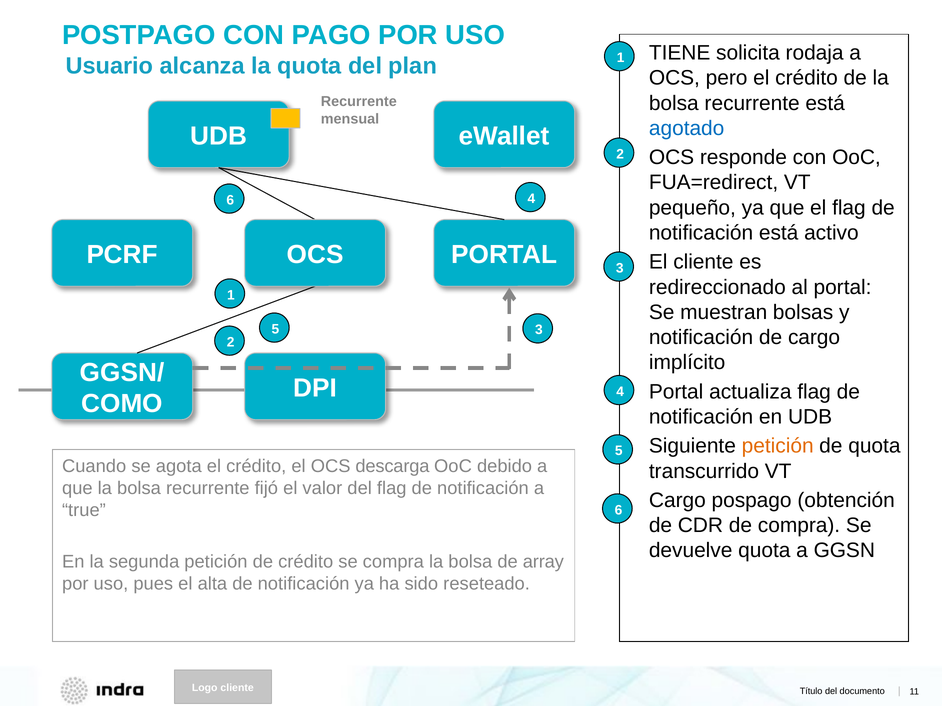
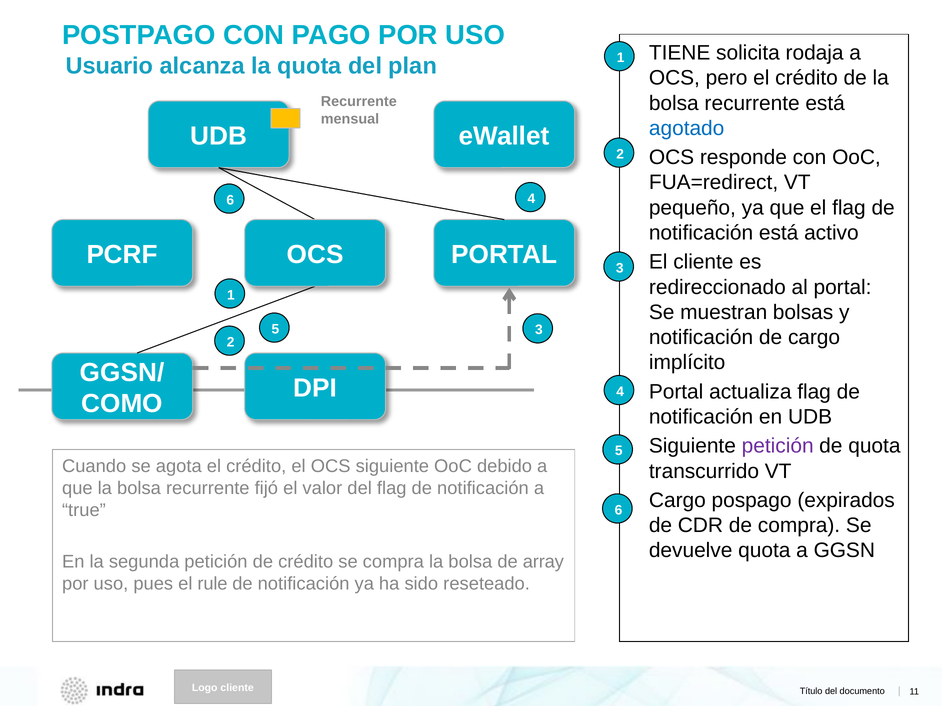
petición at (778, 446) colour: orange -> purple
OCS descarga: descarga -> siguiente
obtención: obtención -> expirados
alta: alta -> rule
